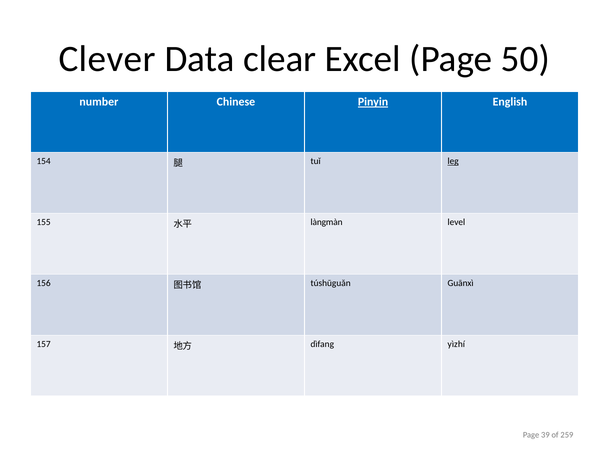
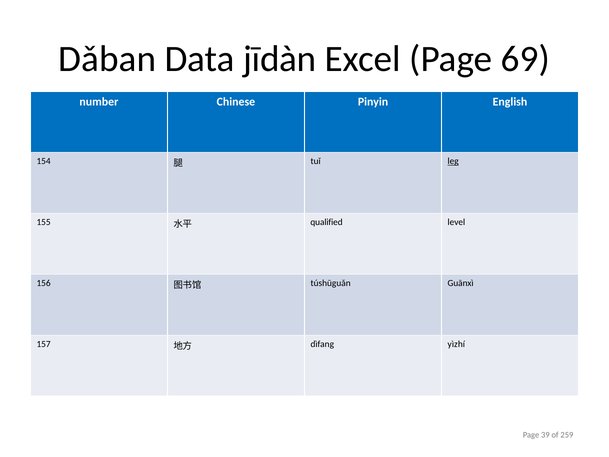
Clever: Clever -> Dǎban
clear: clear -> jīdàn
50: 50 -> 69
Pinyin underline: present -> none
làngmàn: làngmàn -> qualified
